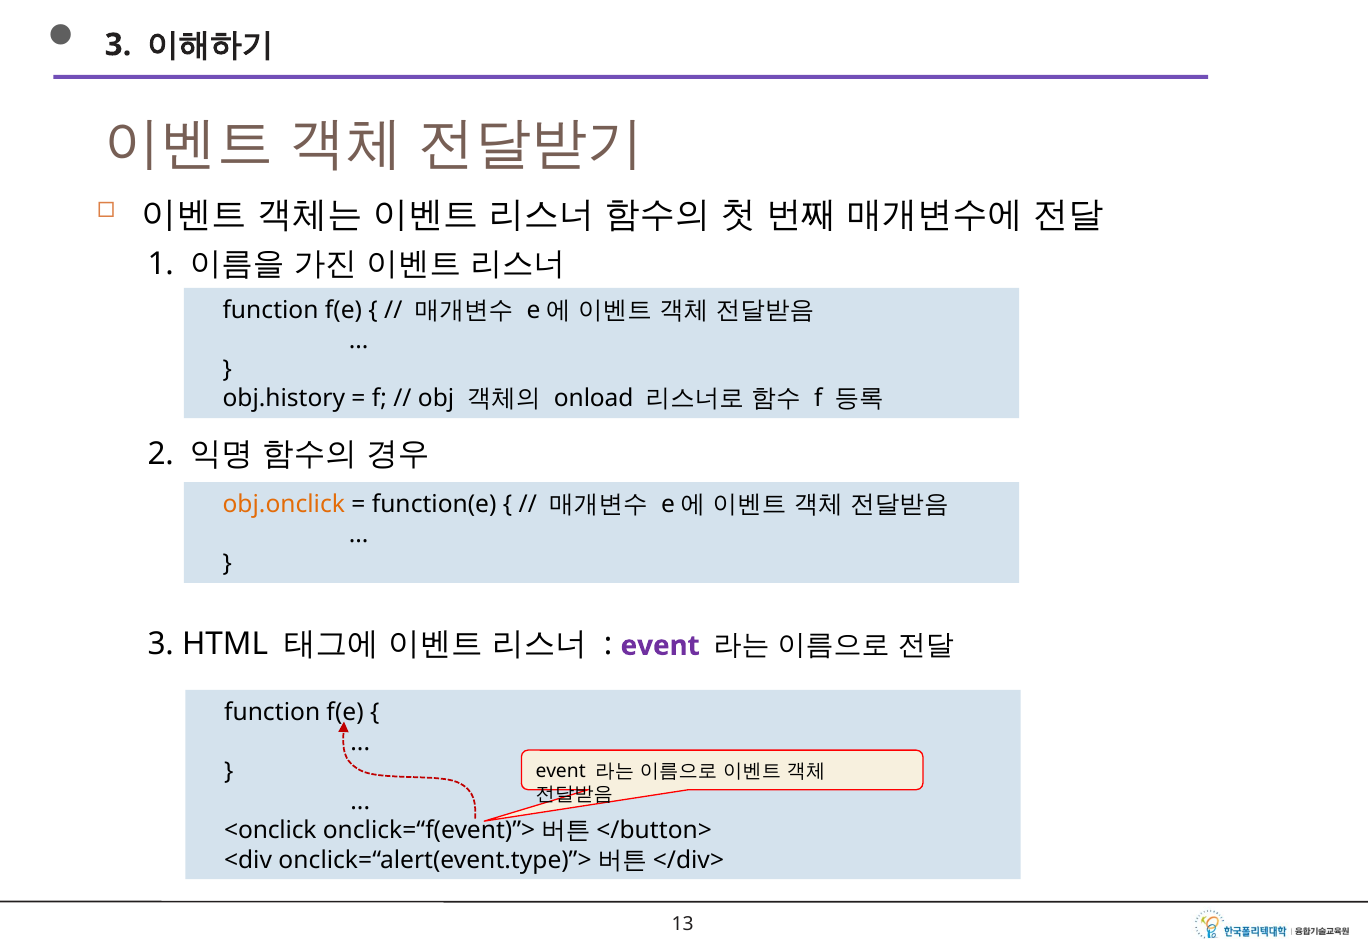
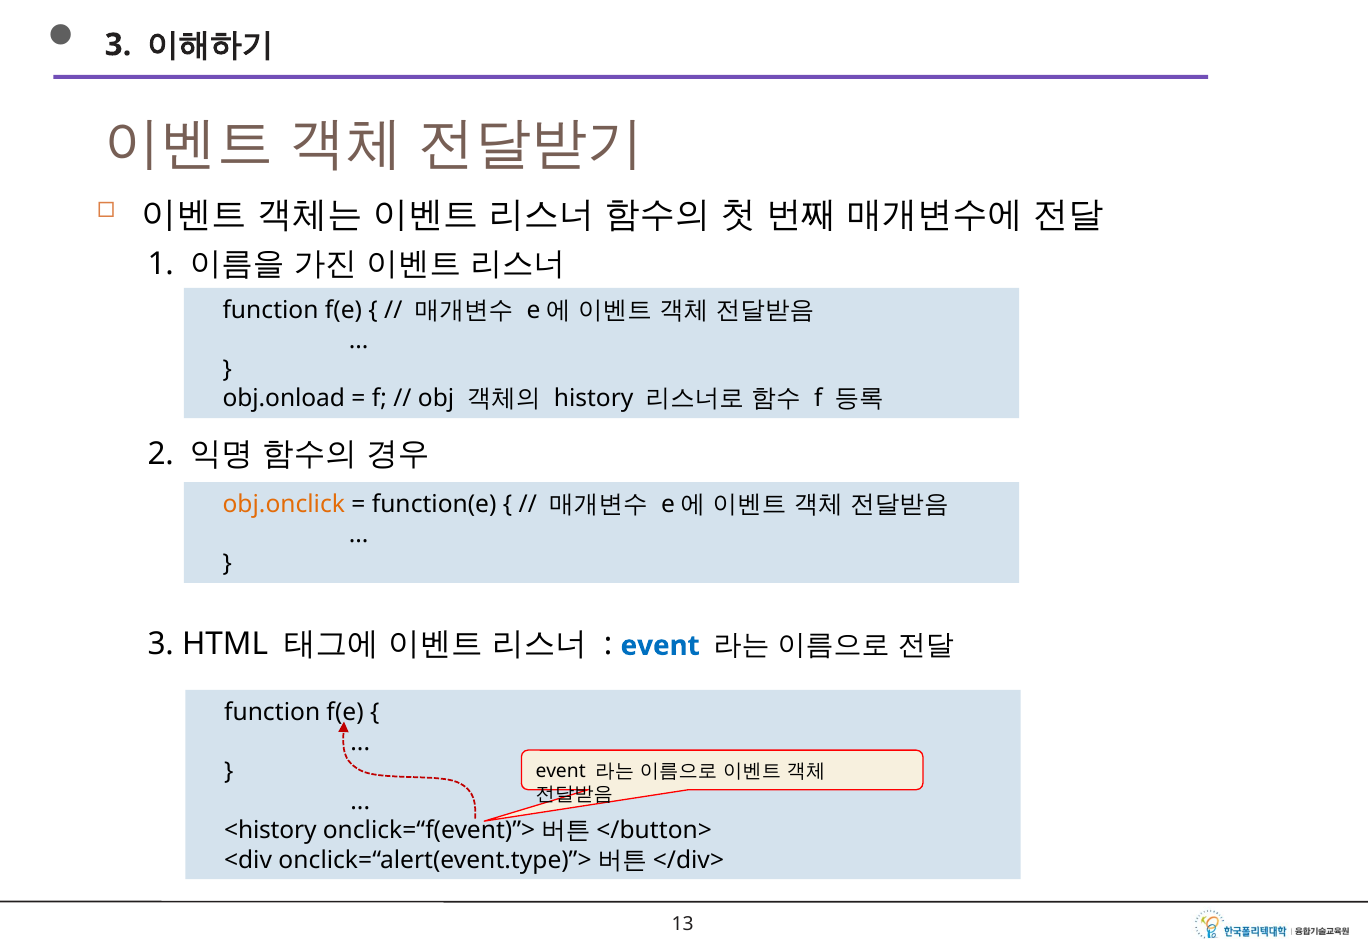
obj.history: obj.history -> obj.onload
onload: onload -> history
event at (660, 646) colour: purple -> blue
<onclick: <onclick -> <history
